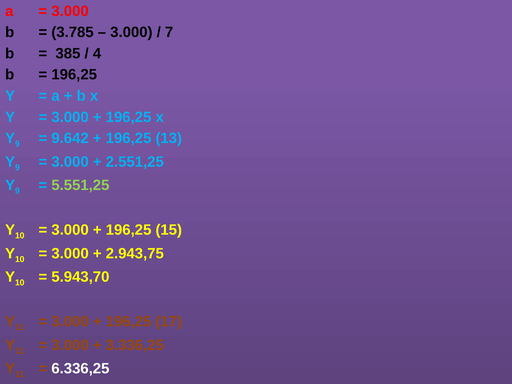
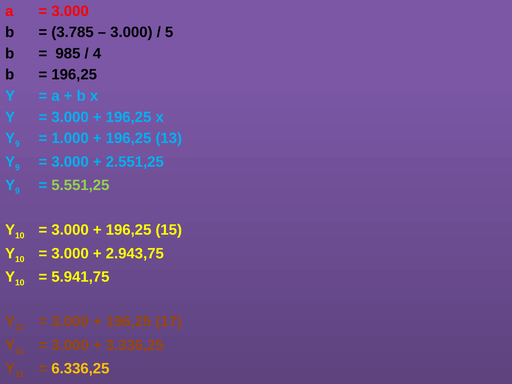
7: 7 -> 5
385: 385 -> 985
9.642: 9.642 -> 1.000
5.943,70: 5.943,70 -> 5.941,75
6.336,25 colour: white -> yellow
